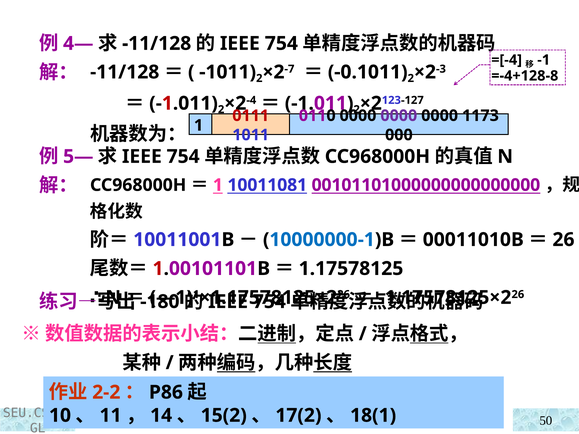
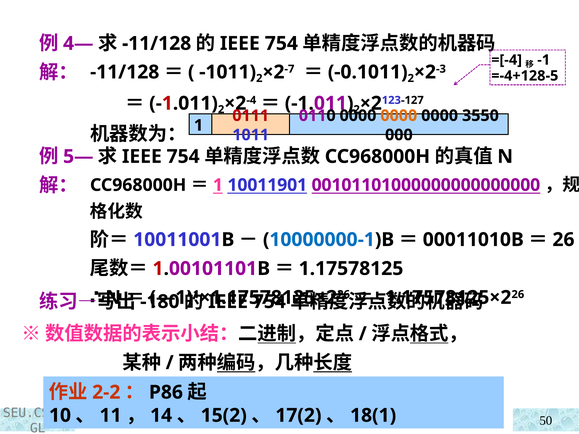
=-4+128-8: =-4+128-8 -> =-4+128-5
0000 at (399, 116) colour: purple -> orange
1173: 1173 -> 3550
10011081: 10011081 -> 10011901
